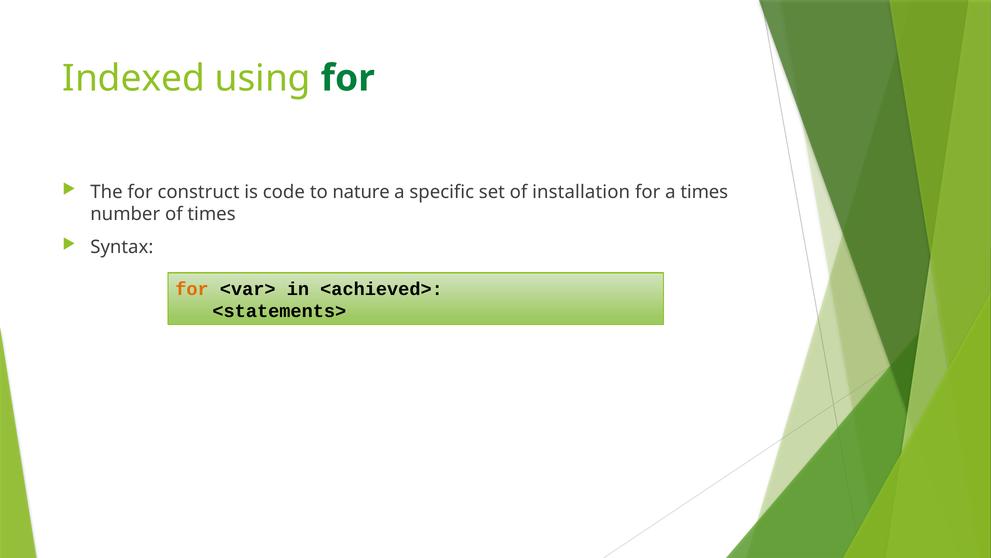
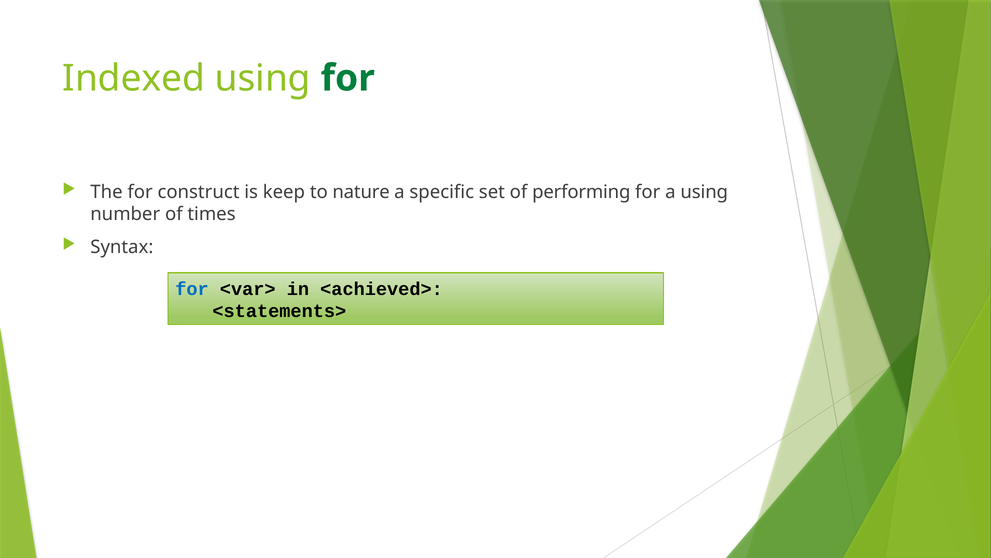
code: code -> keep
installation: installation -> performing
a times: times -> using
for at (192, 289) colour: orange -> blue
